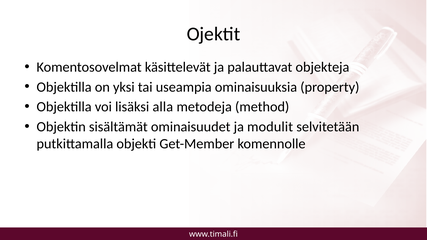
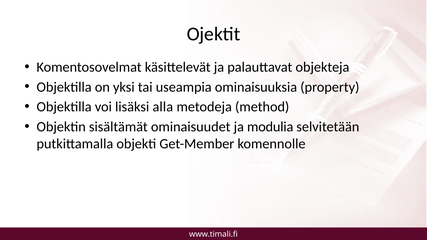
modulit: modulit -> modulia
